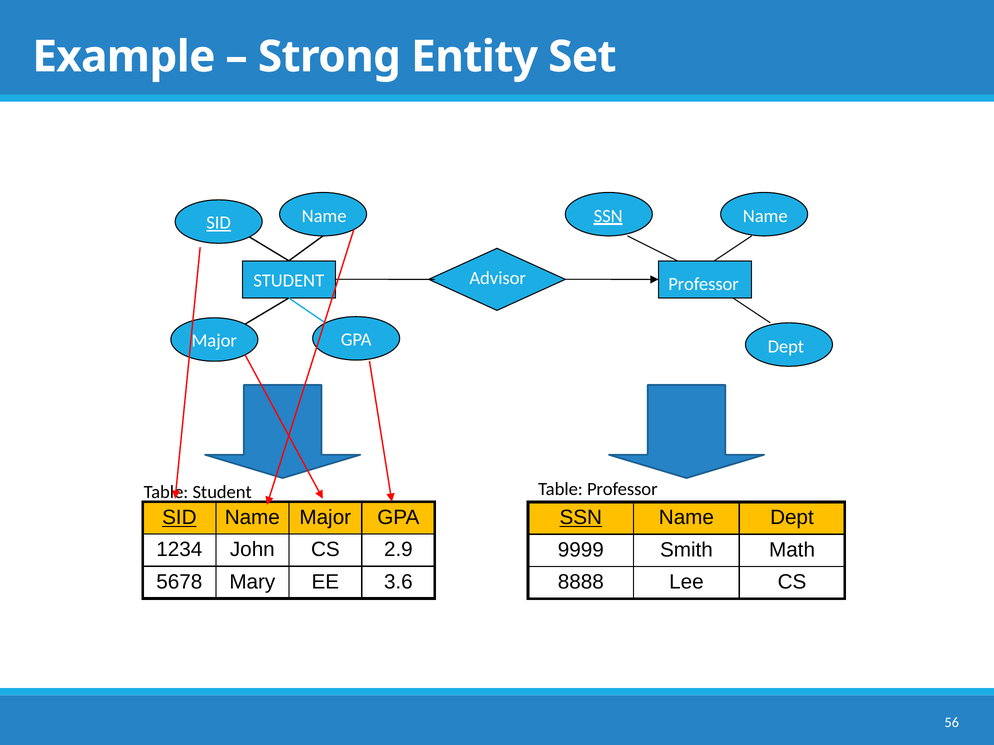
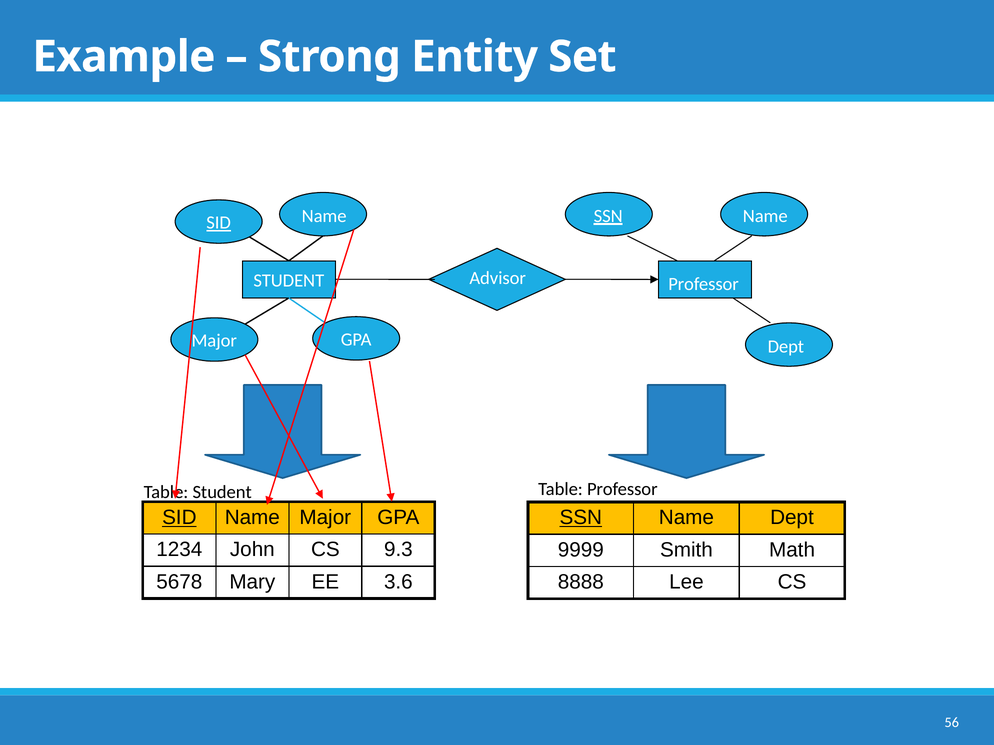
2.9: 2.9 -> 9.3
